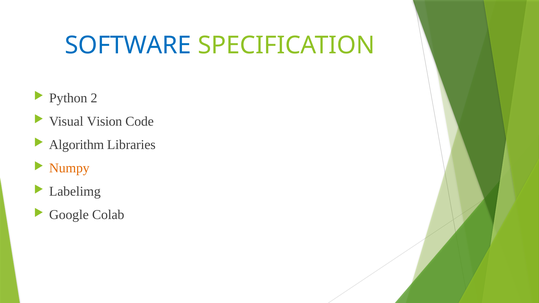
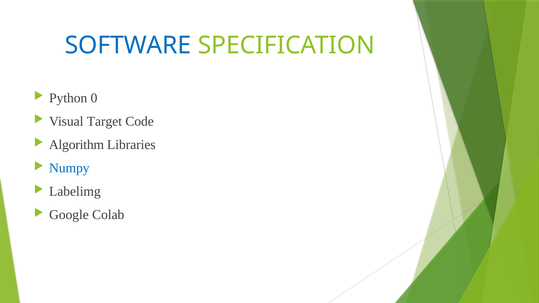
2: 2 -> 0
Vision: Vision -> Target
Numpy colour: orange -> blue
